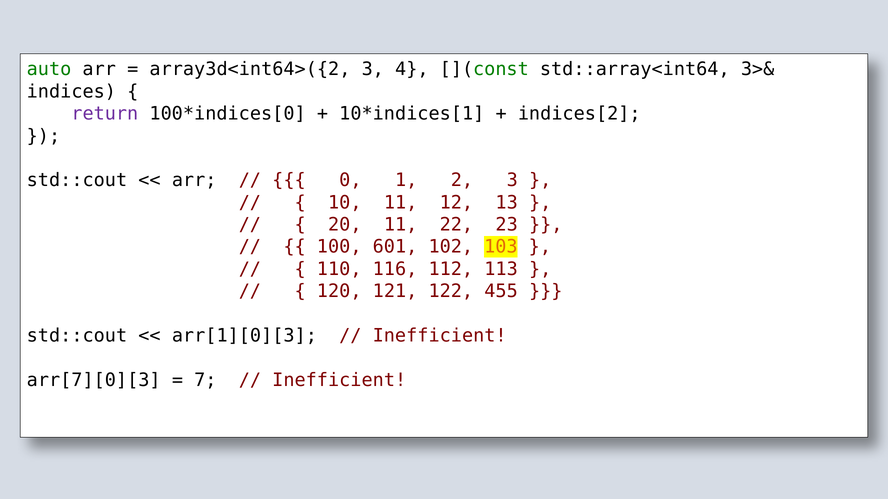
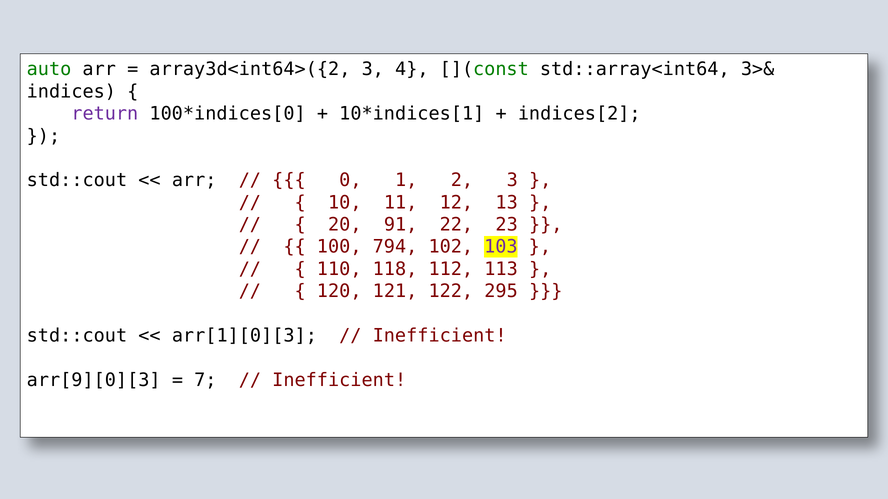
20 11: 11 -> 91
601: 601 -> 794
103 colour: orange -> purple
116: 116 -> 118
455: 455 -> 295
arr[7][0][3: arr[7][0][3 -> arr[9][0][3
